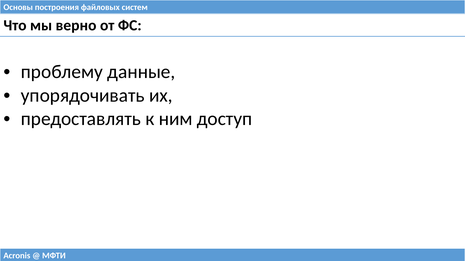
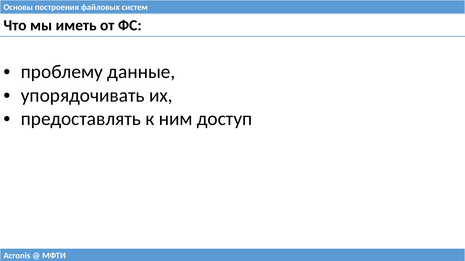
верно: верно -> иметь
